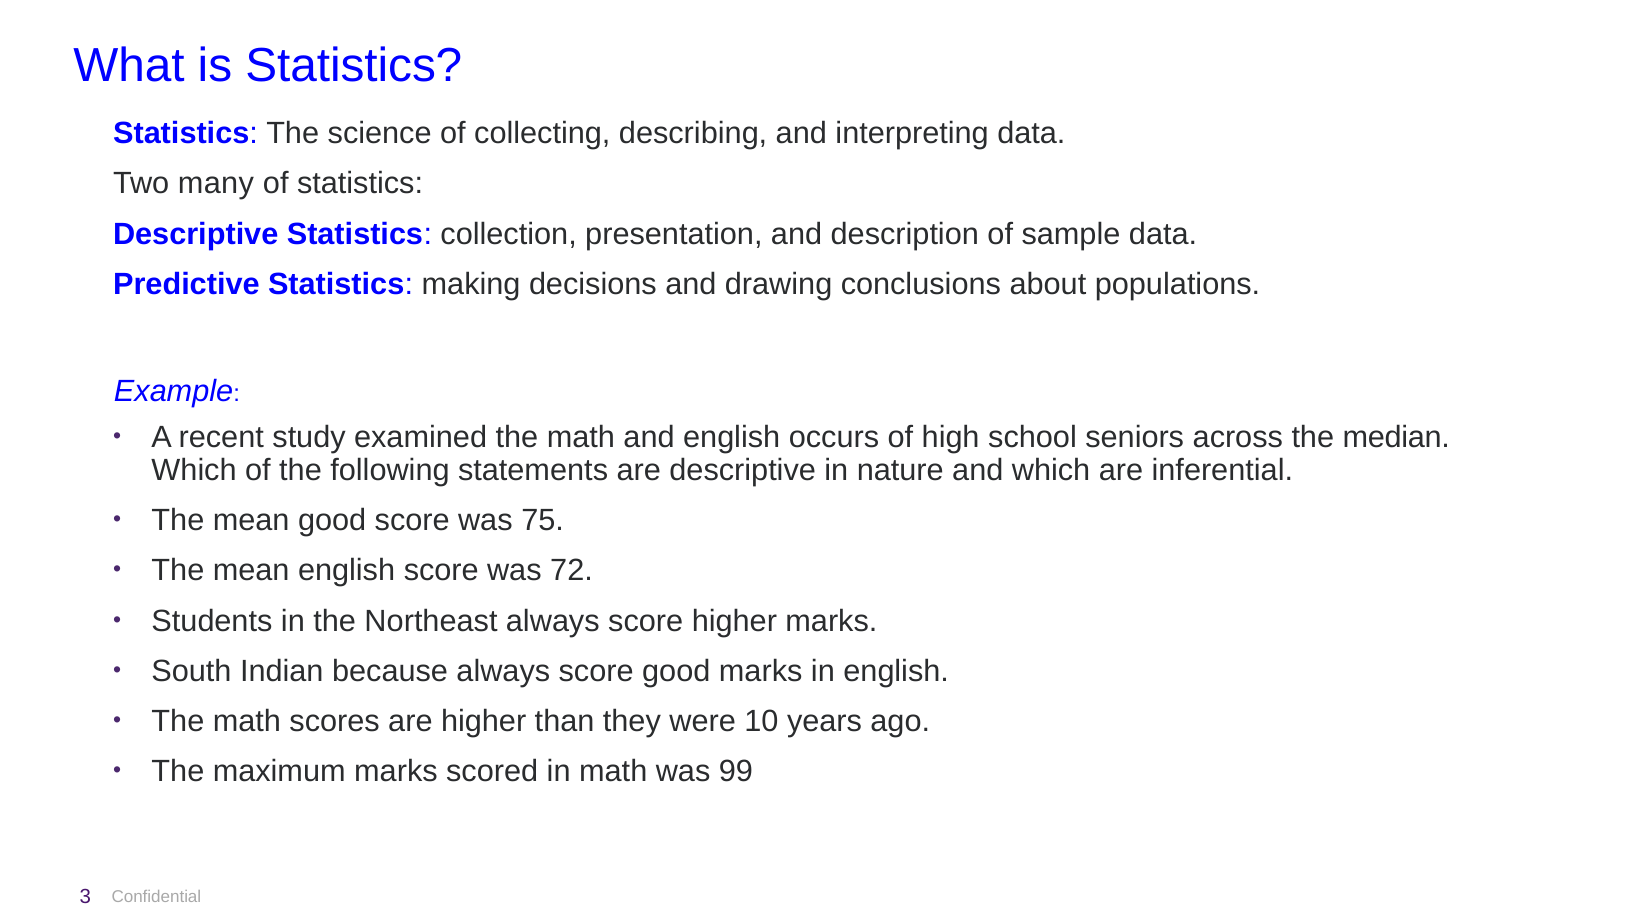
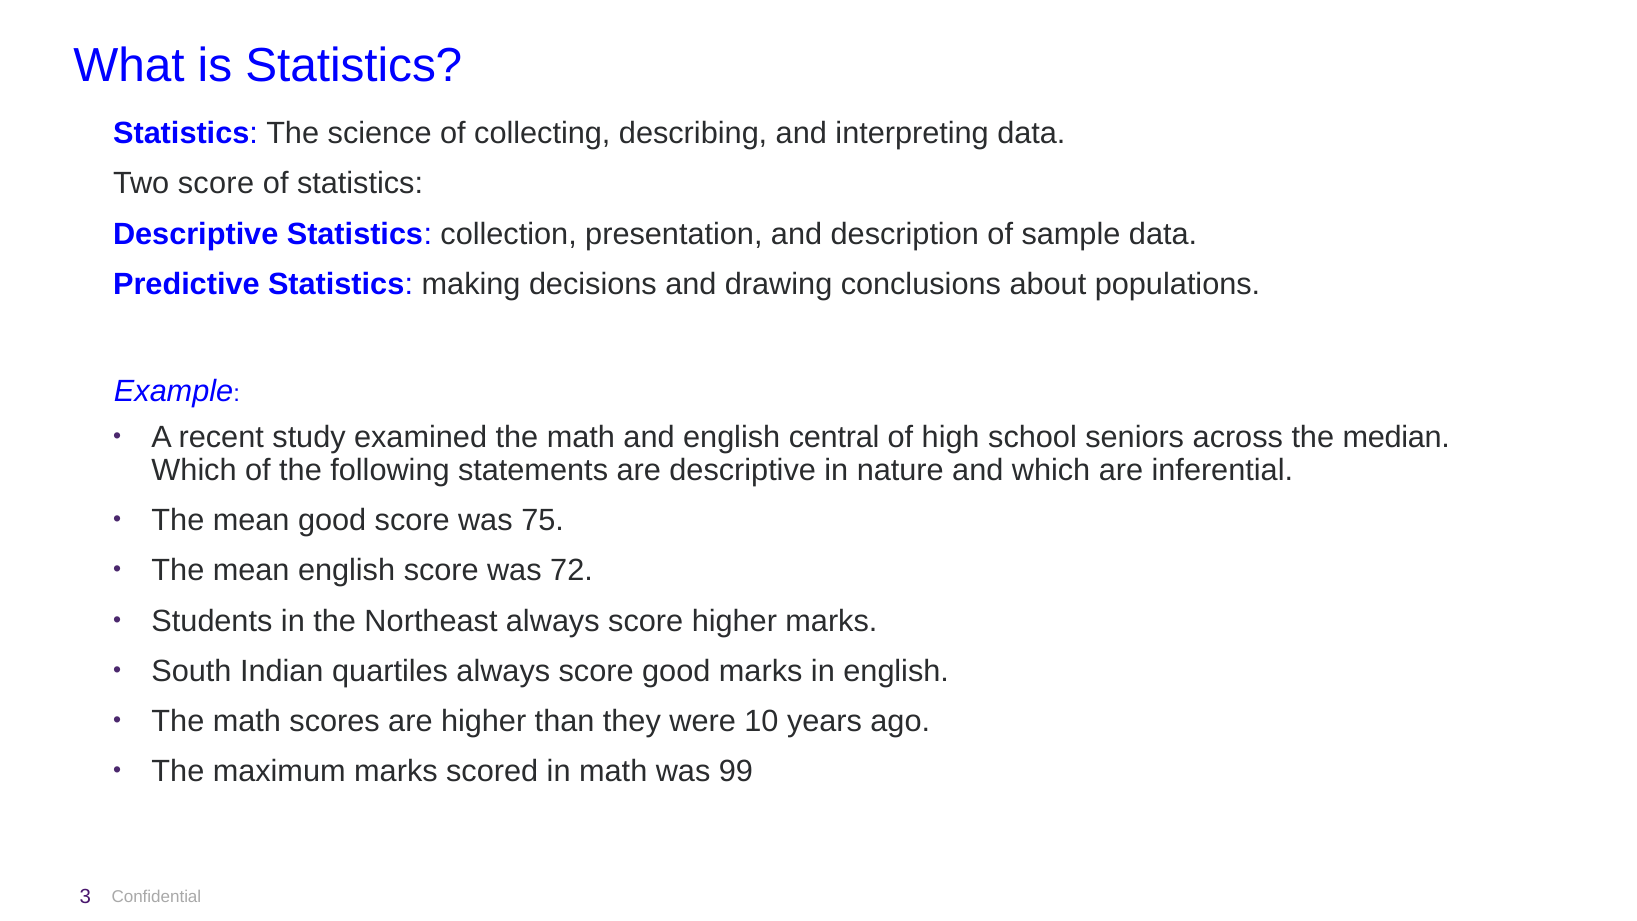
Two many: many -> score
occurs: occurs -> central
because: because -> quartiles
